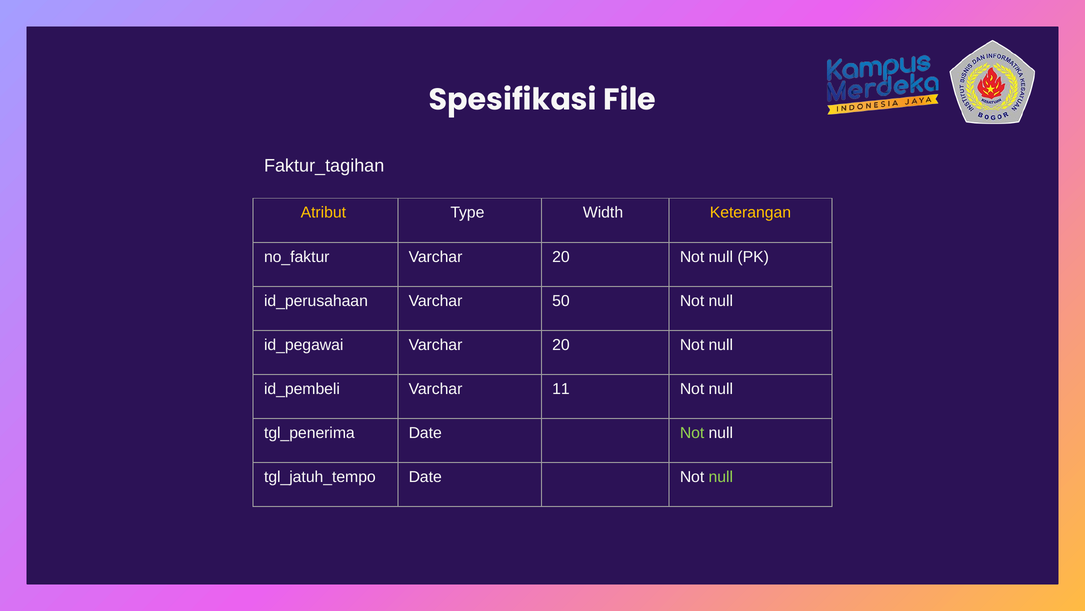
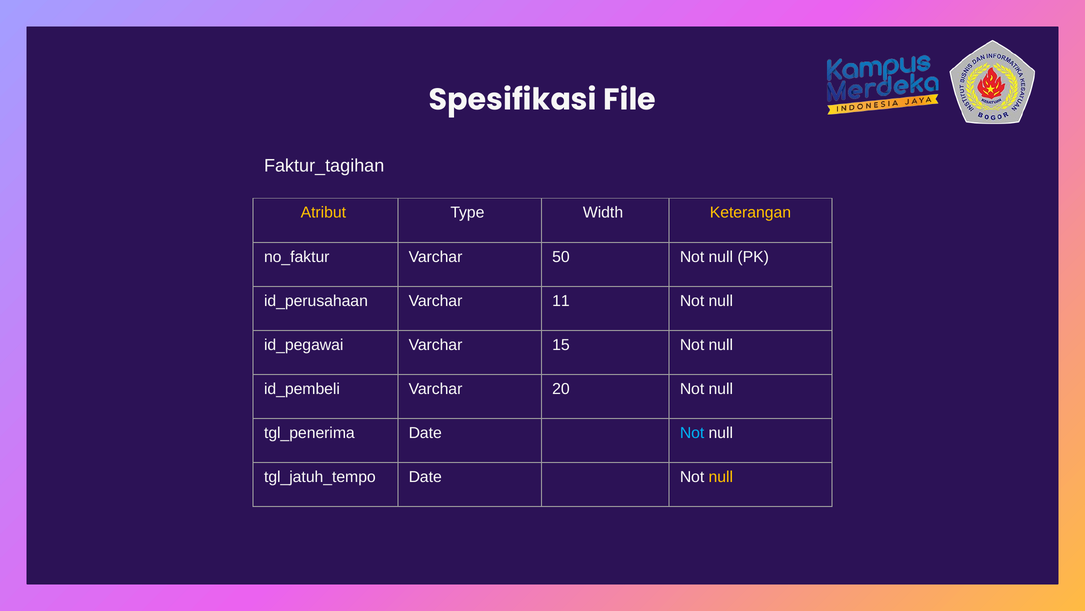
20 at (561, 257): 20 -> 50
50: 50 -> 11
20 at (561, 345): 20 -> 15
11: 11 -> 20
Not at (692, 433) colour: light green -> light blue
null at (721, 476) colour: light green -> yellow
